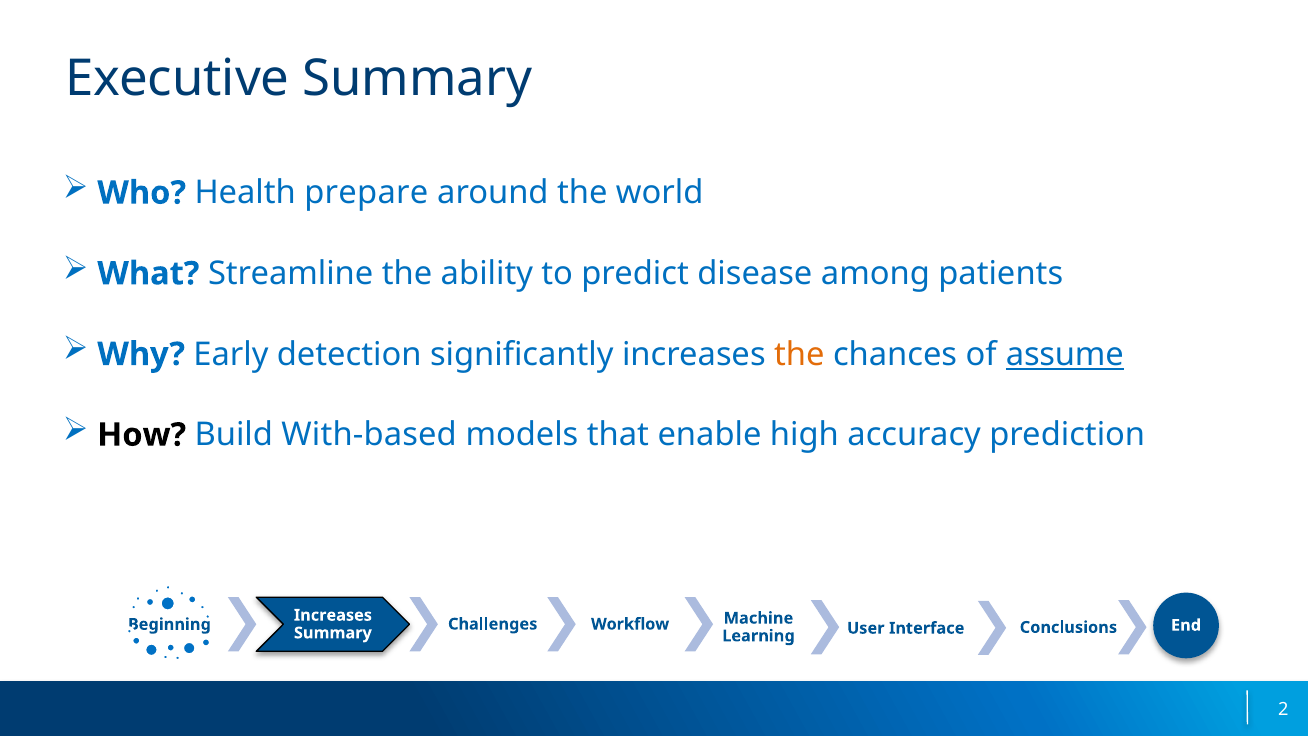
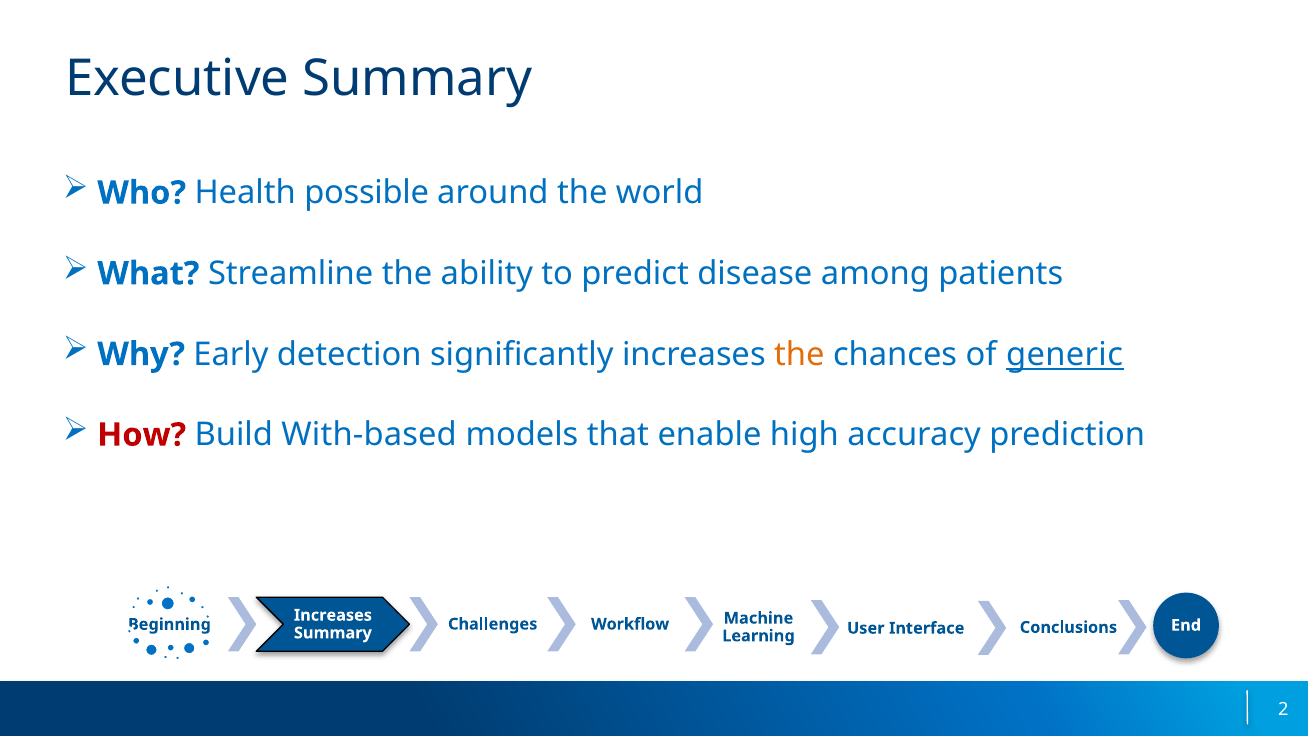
prepare: prepare -> possible
assume: assume -> generic
How colour: black -> red
